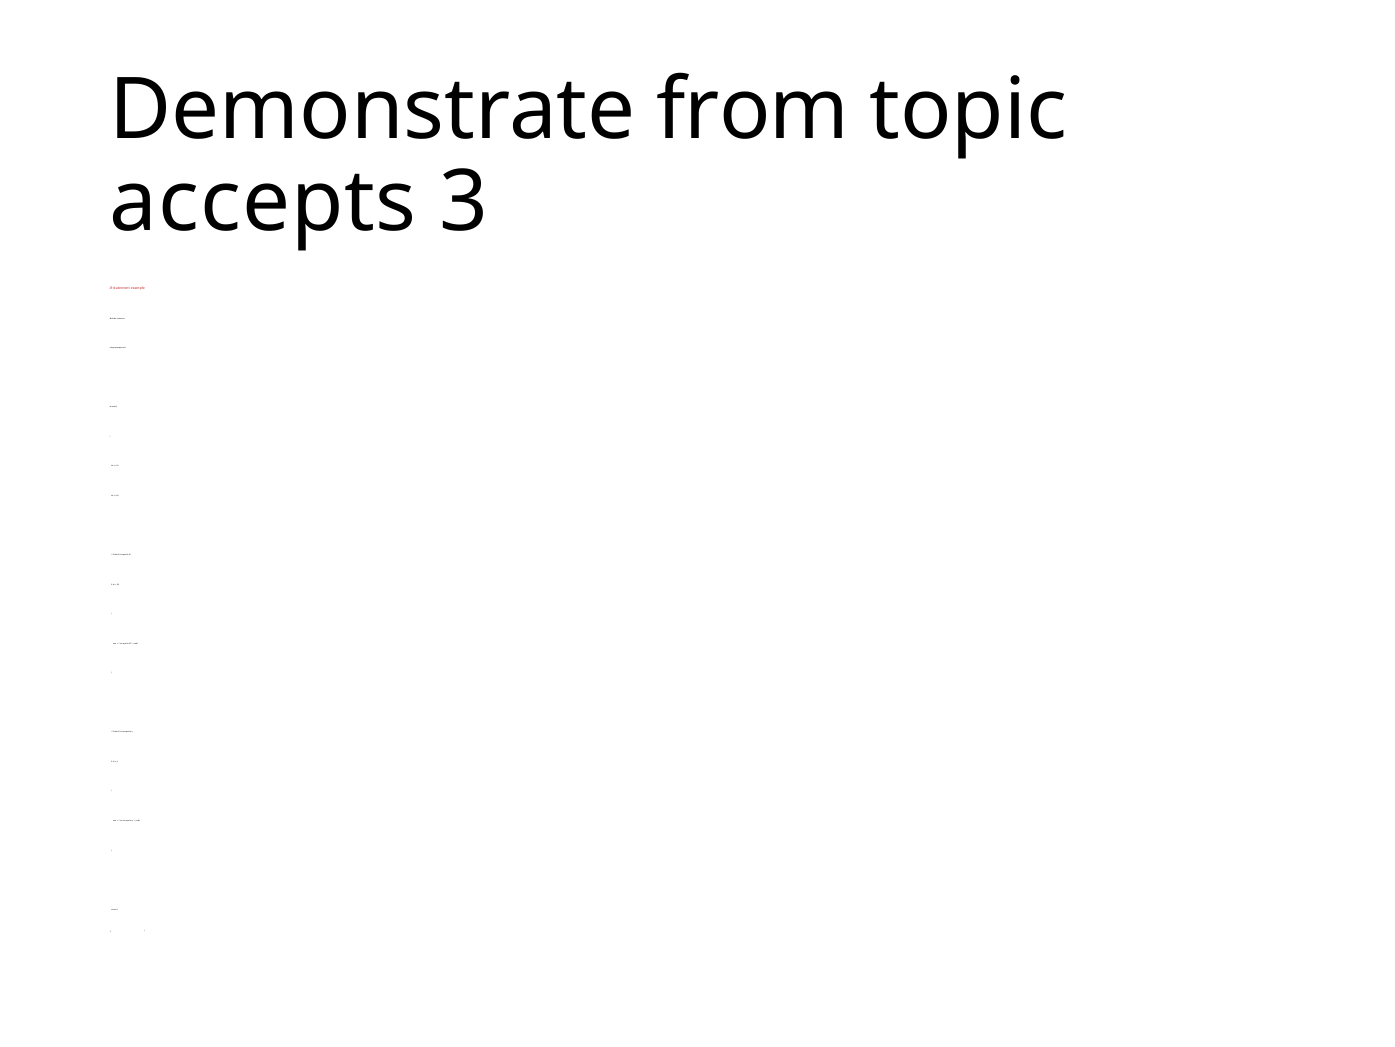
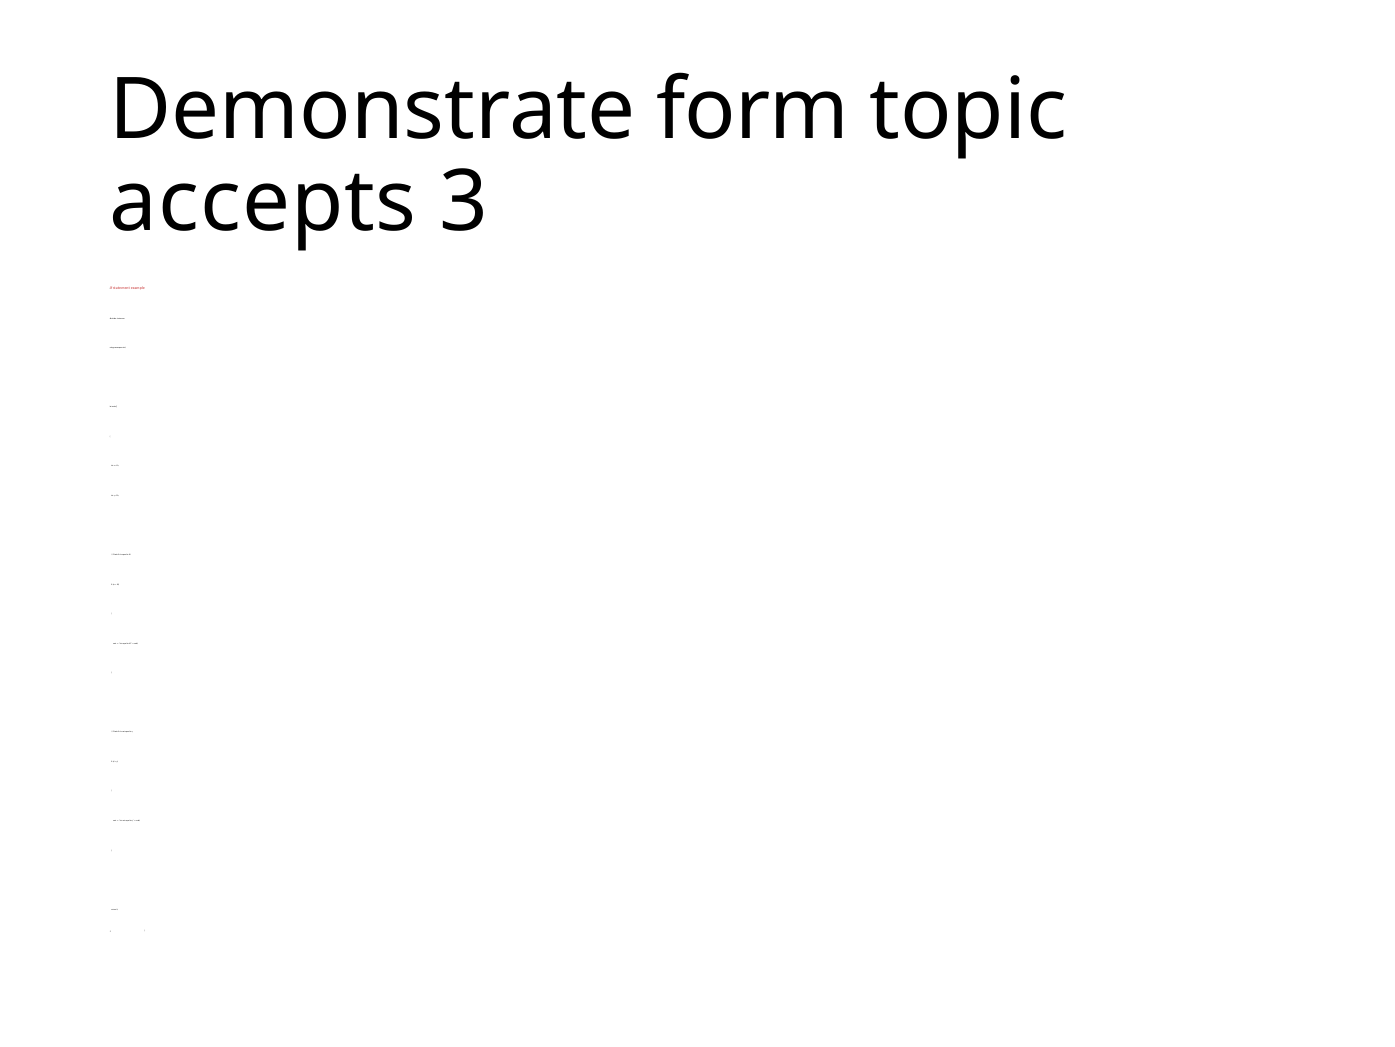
from: from -> form
